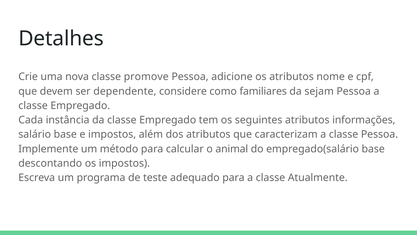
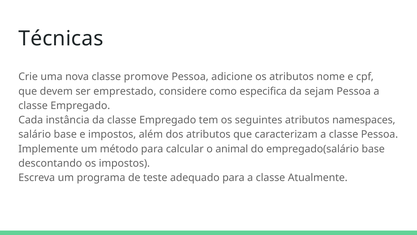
Detalhes: Detalhes -> Técnicas
dependente: dependente -> emprestado
familiares: familiares -> especifica
informações: informações -> namespaces
